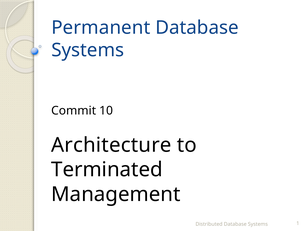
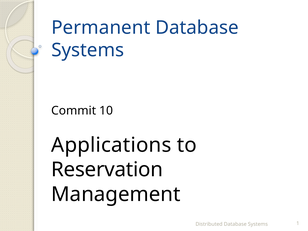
Architecture: Architecture -> Applications
Terminated: Terminated -> Reservation
